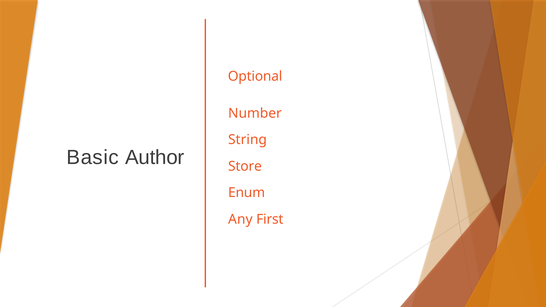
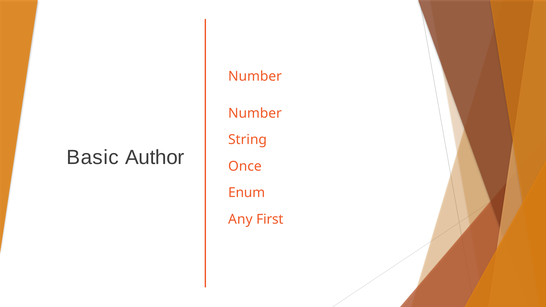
Optional at (255, 77): Optional -> Number
Store: Store -> Once
